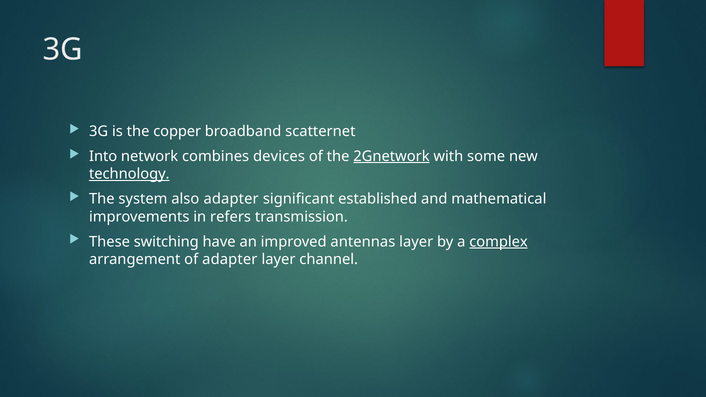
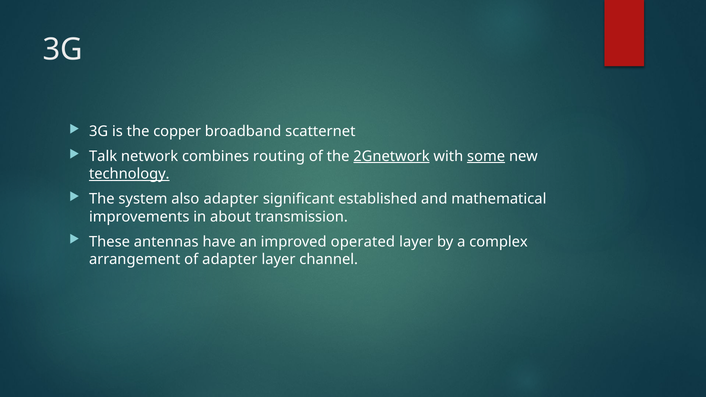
Into: Into -> Talk
devices: devices -> routing
some underline: none -> present
refers: refers -> about
switching: switching -> antennas
antennas: antennas -> operated
complex underline: present -> none
